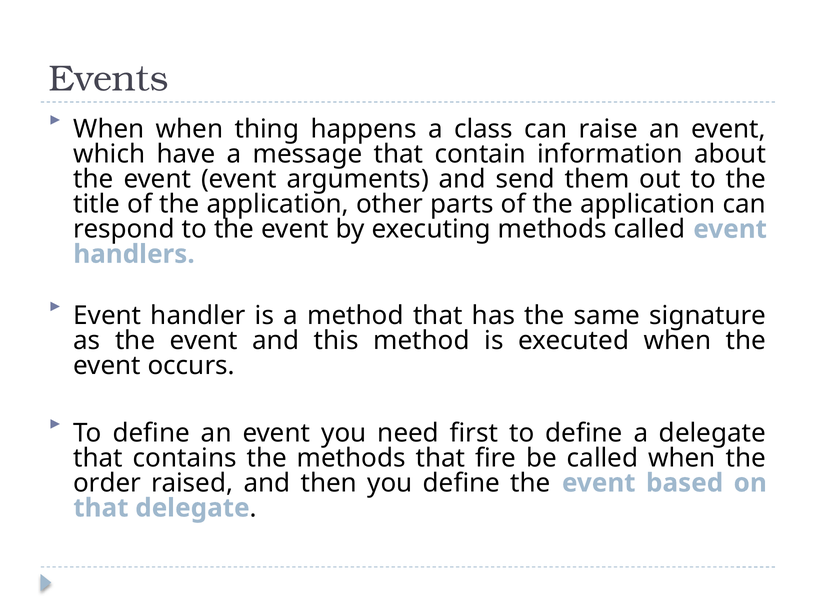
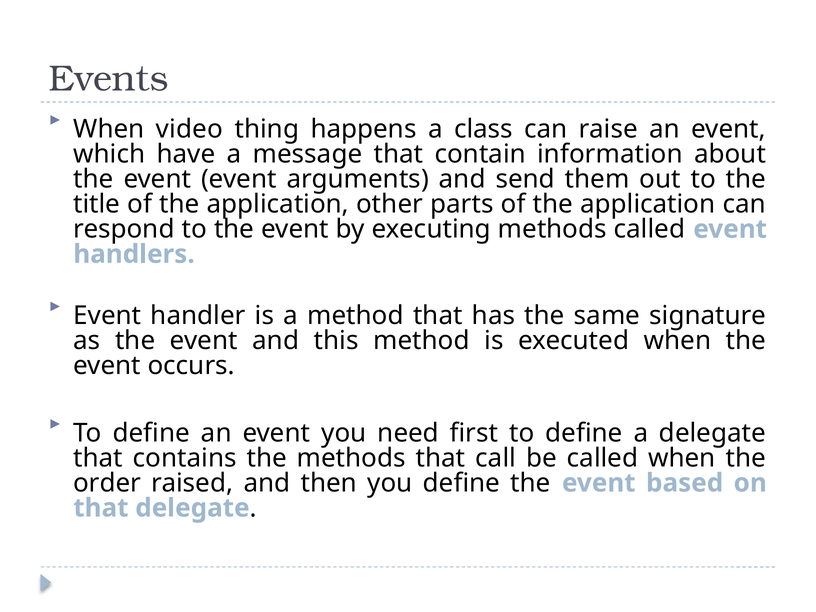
When when: when -> video
fire: fire -> call
